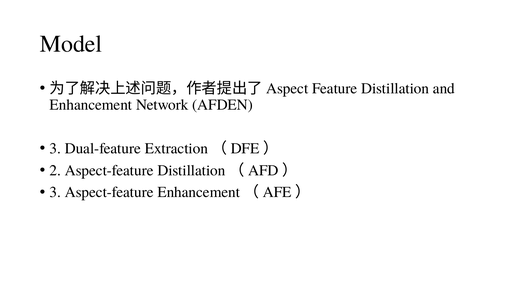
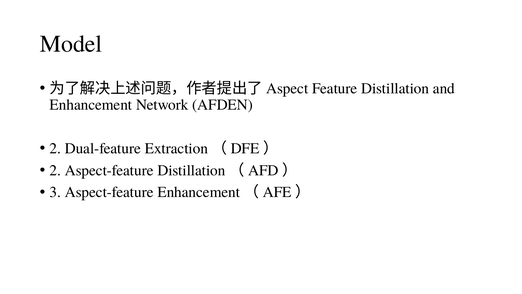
3 at (55, 148): 3 -> 2
